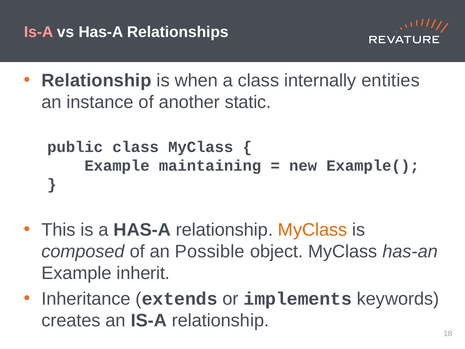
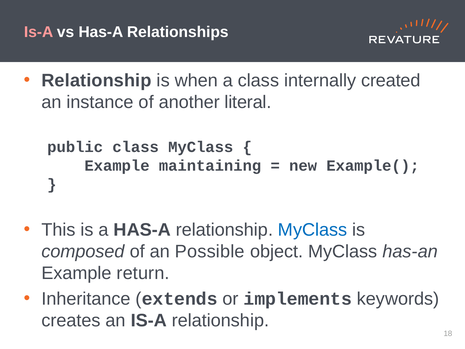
entities: entities -> created
static: static -> literal
MyClass at (313, 230) colour: orange -> blue
inherit: inherit -> return
